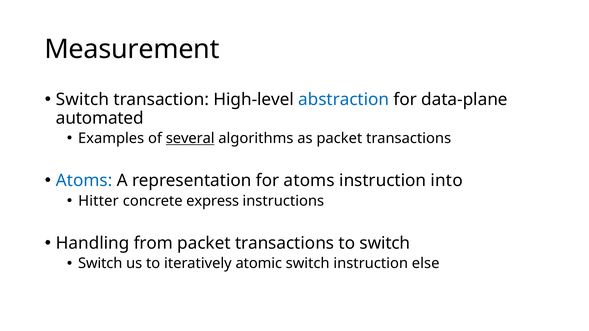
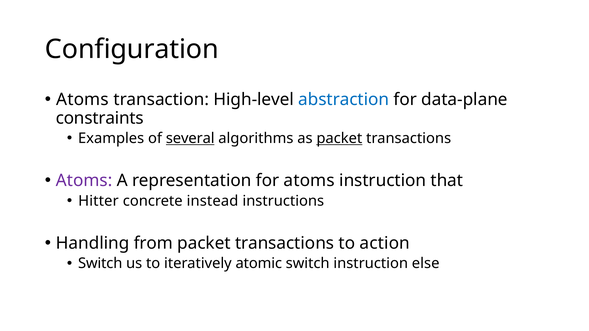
Measurement: Measurement -> Configuration
Switch at (82, 100): Switch -> Atoms
automated: automated -> constraints
packet at (339, 138) underline: none -> present
Atoms at (84, 181) colour: blue -> purple
into: into -> that
express: express -> instead
to switch: switch -> action
